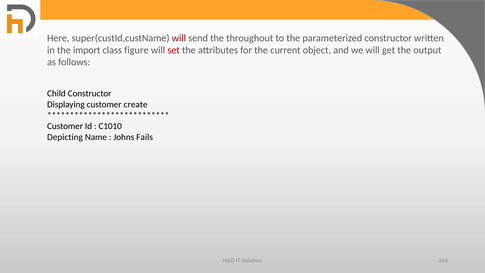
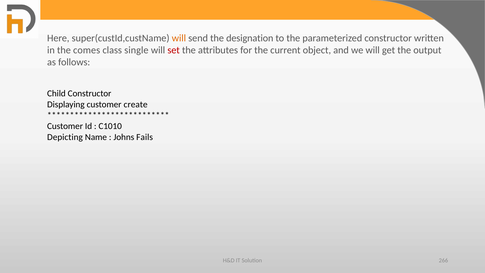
will at (179, 38) colour: red -> orange
throughout: throughout -> designation
import: import -> comes
figure: figure -> single
